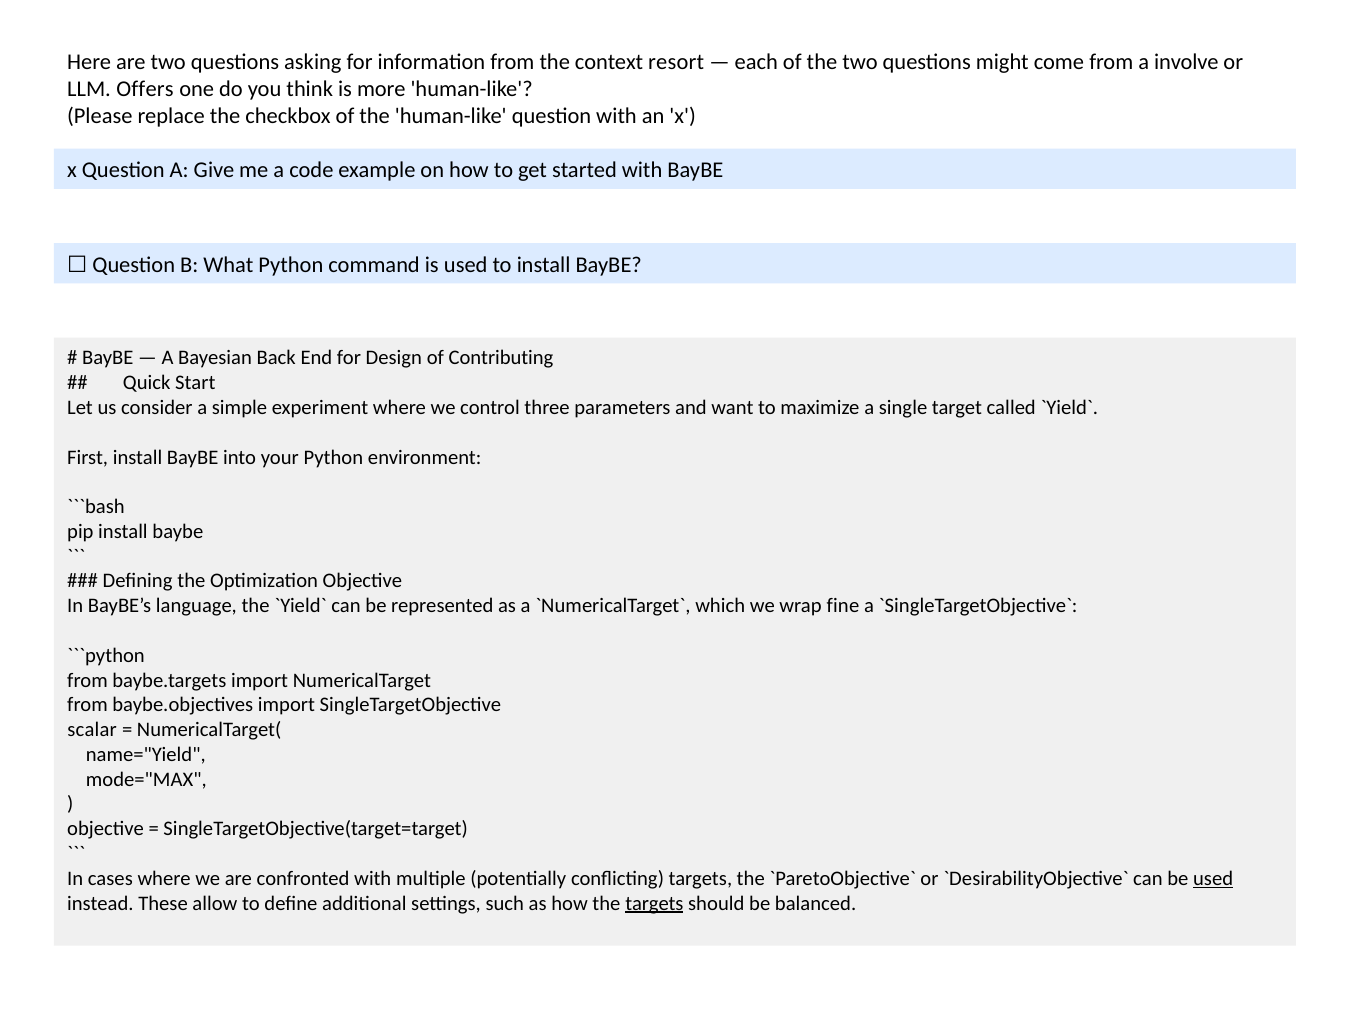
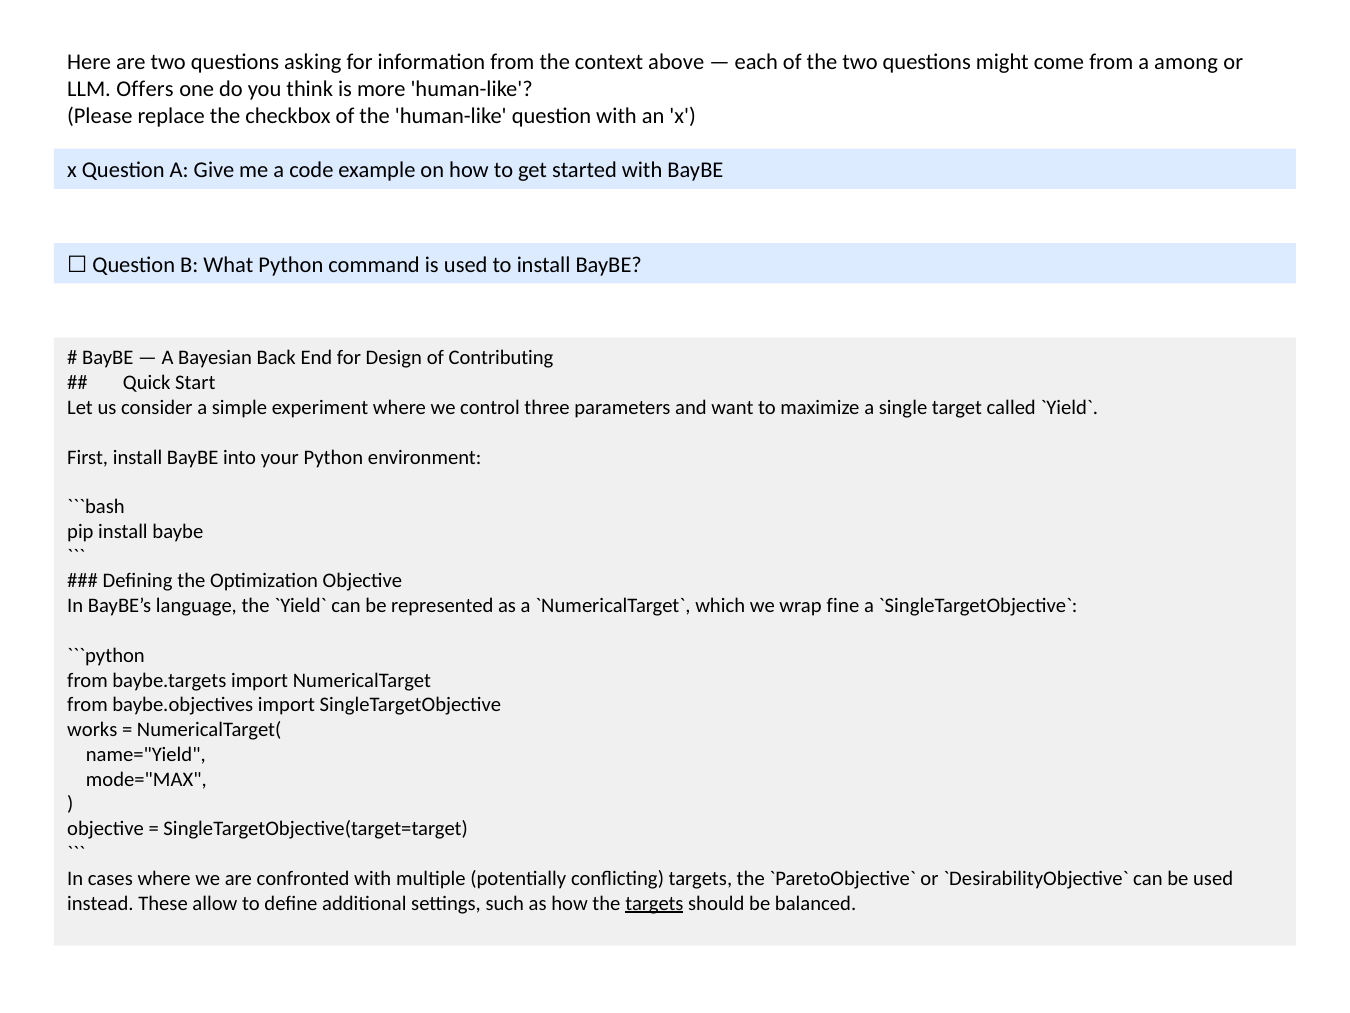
resort: resort -> above
involve: involve -> among
scalar: scalar -> works
used at (1213, 878) underline: present -> none
